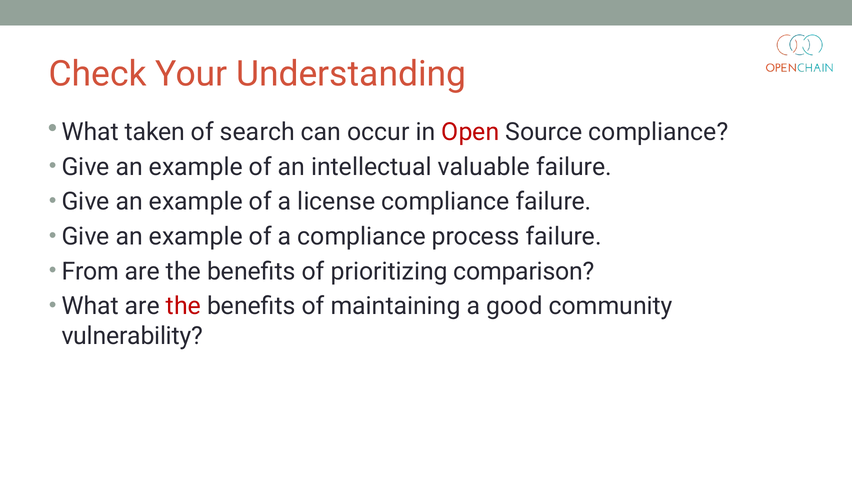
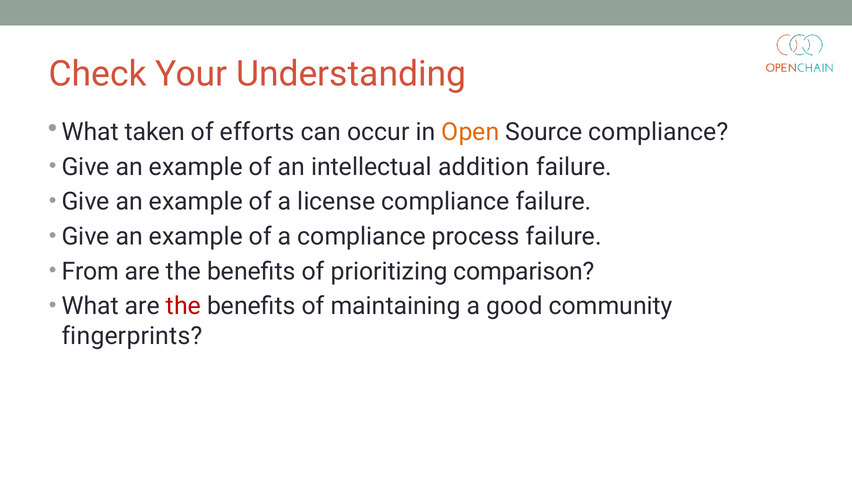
search: search -> efforts
Open colour: red -> orange
valuable: valuable -> addition
vulnerability: vulnerability -> fingerprints
